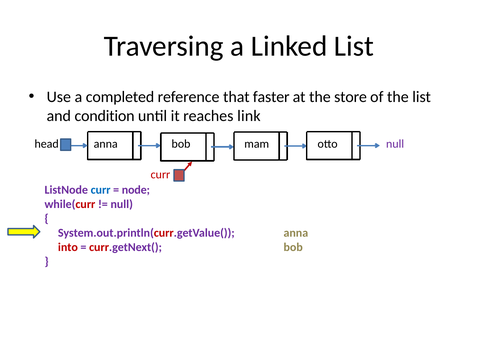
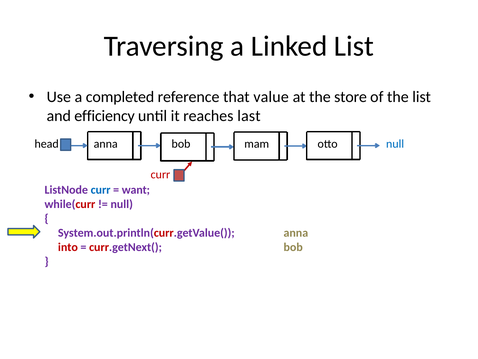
faster: faster -> value
condition: condition -> efficiency
link: link -> last
null at (395, 144) colour: purple -> blue
node: node -> want
